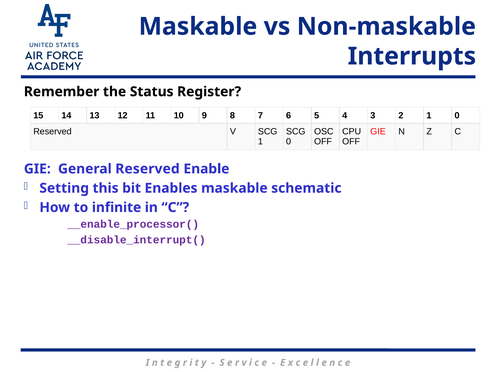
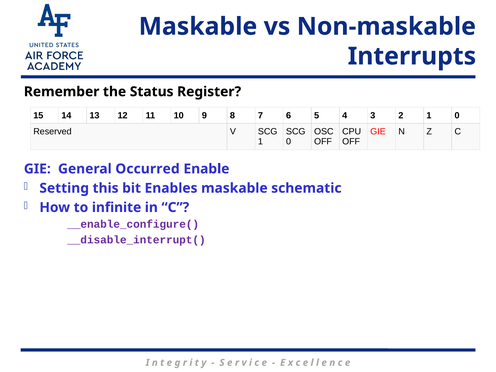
General Reserved: Reserved -> Occurred
__enable_processor(: __enable_processor( -> __enable_configure(
